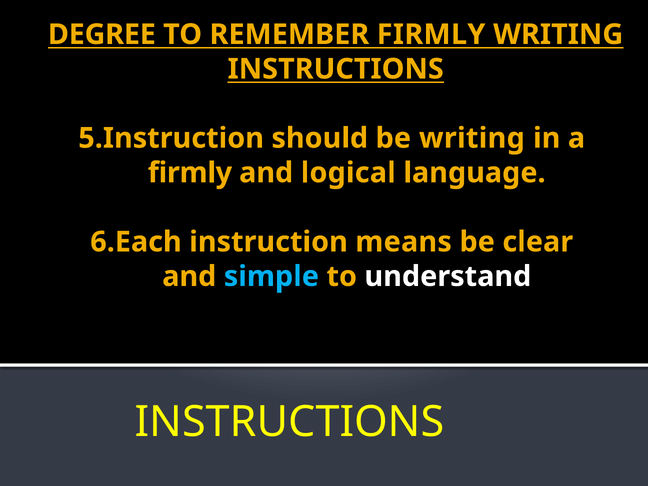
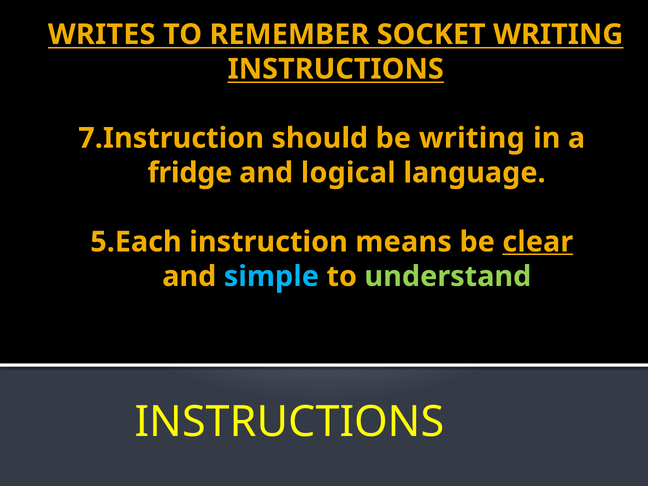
DEGREE: DEGREE -> WRITES
REMEMBER FIRMLY: FIRMLY -> SOCKET
5.Instruction: 5.Instruction -> 7.Instruction
firmly at (190, 173): firmly -> fridge
6.Each: 6.Each -> 5.Each
clear underline: none -> present
understand colour: white -> light green
